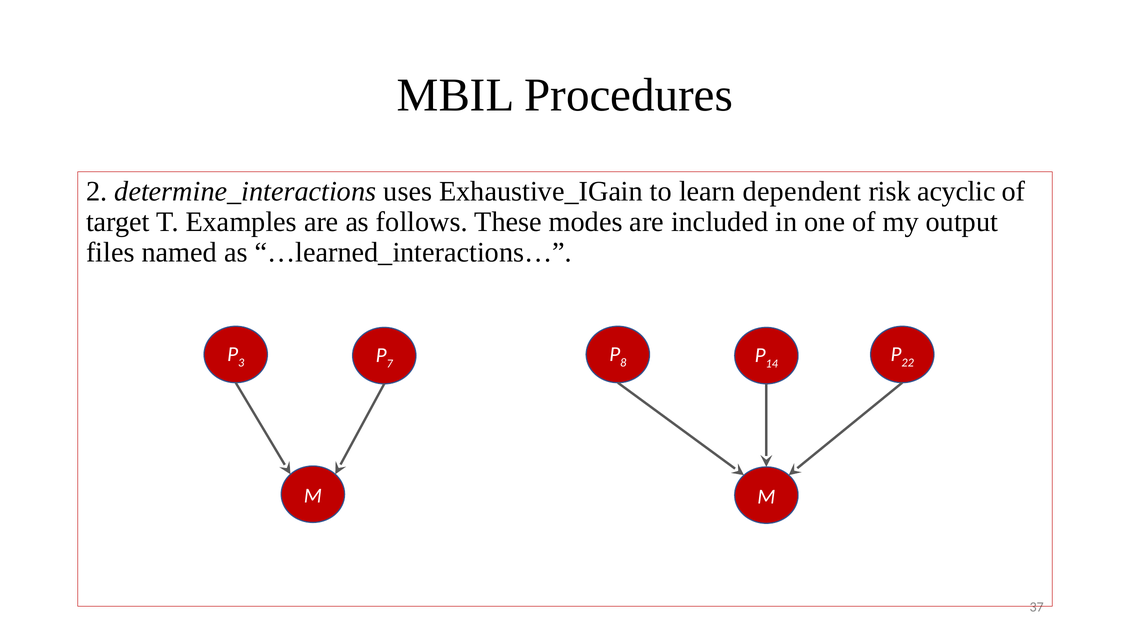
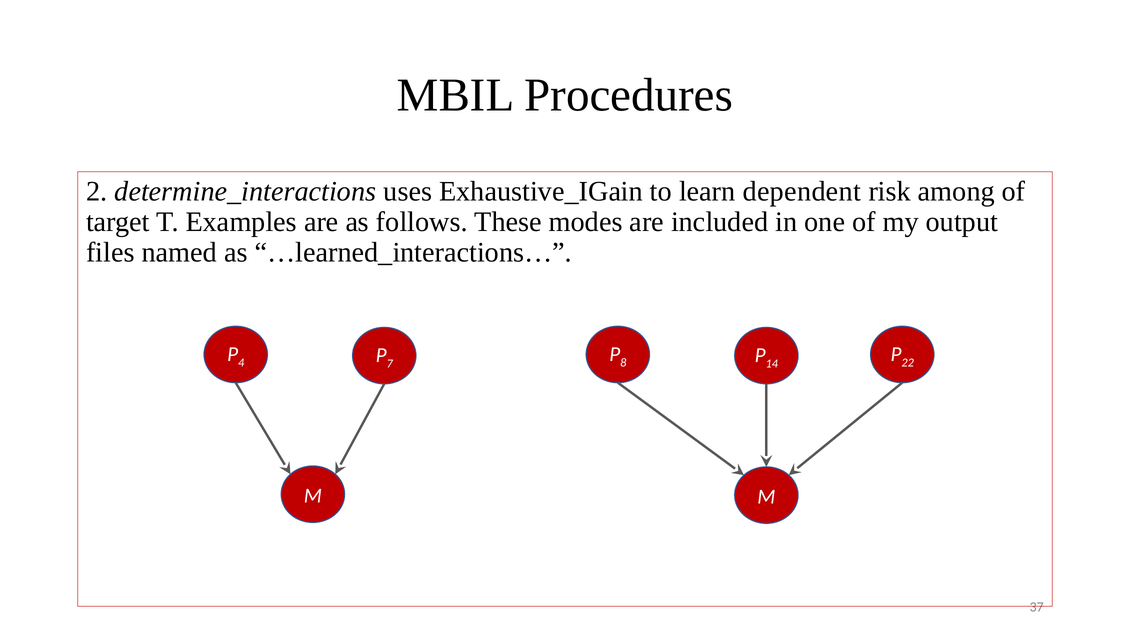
acyclic: acyclic -> among
3: 3 -> 4
